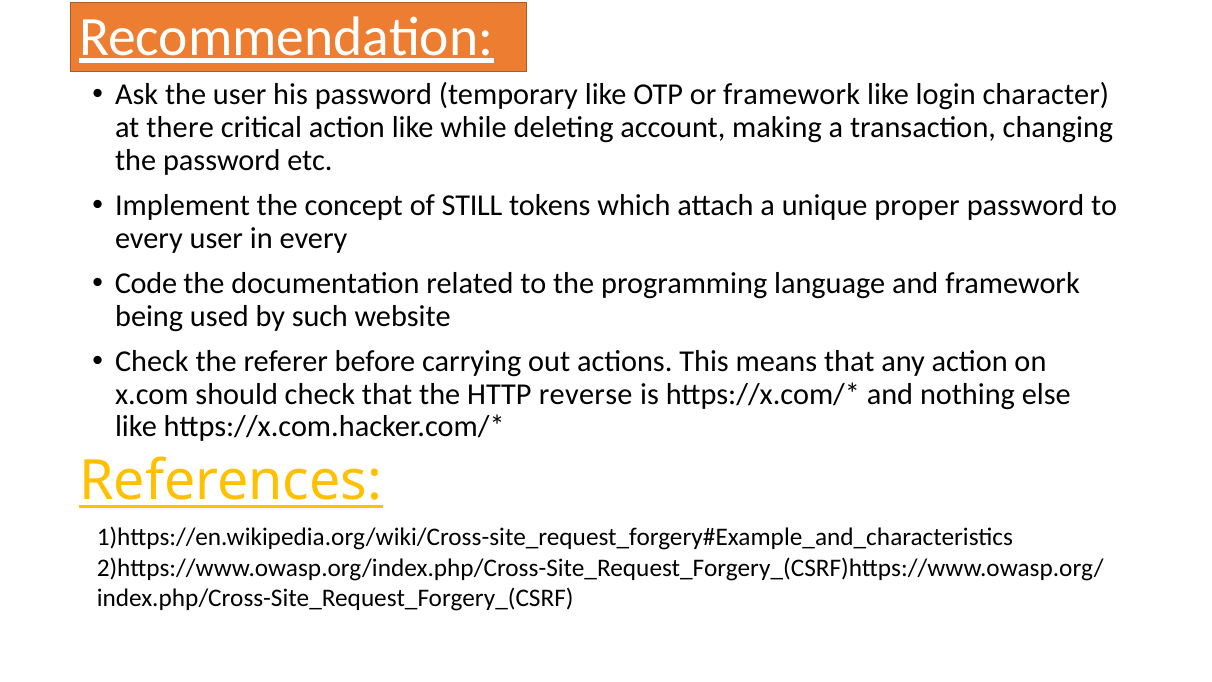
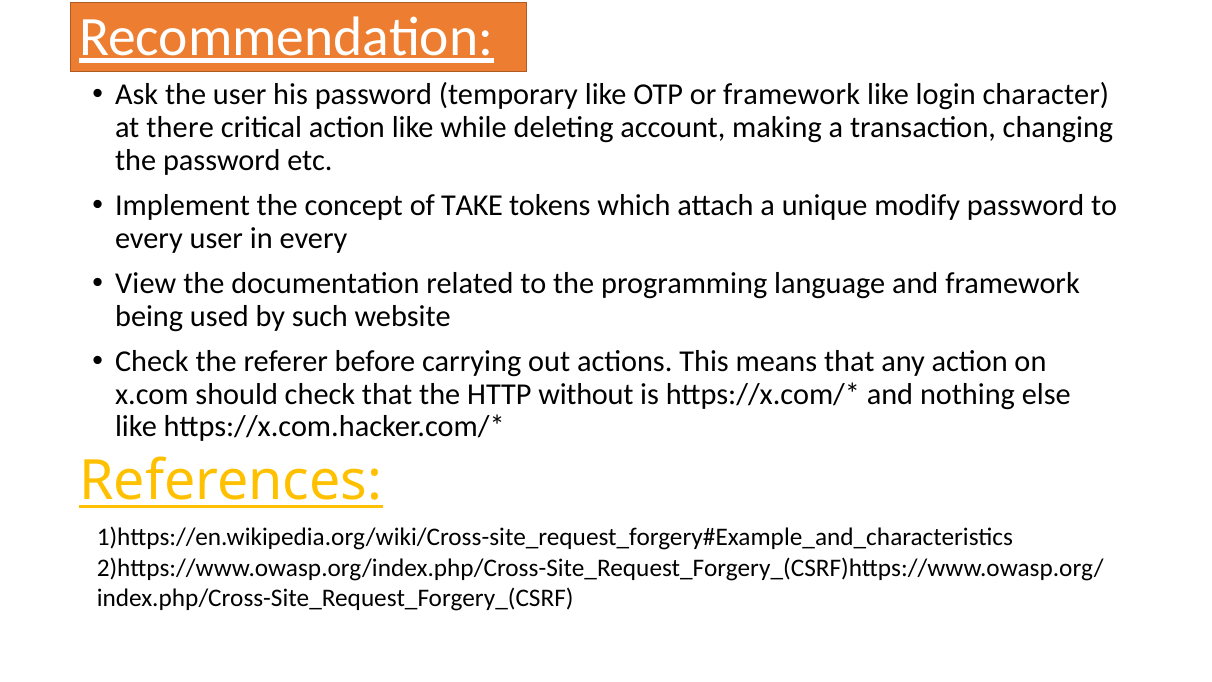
STILL: STILL -> TAKE
proper: proper -> modify
Code: Code -> View
reverse: reverse -> without
